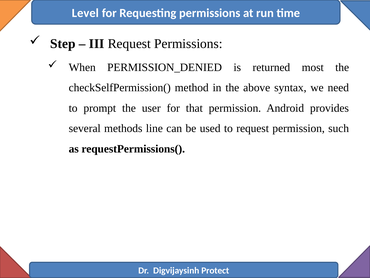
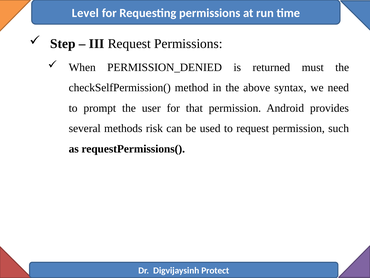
most: most -> must
line: line -> risk
